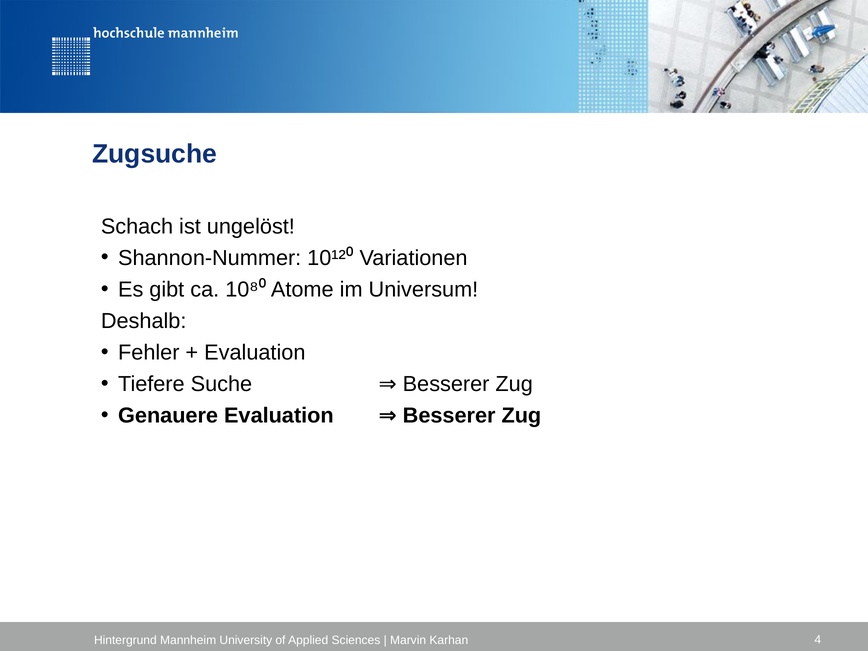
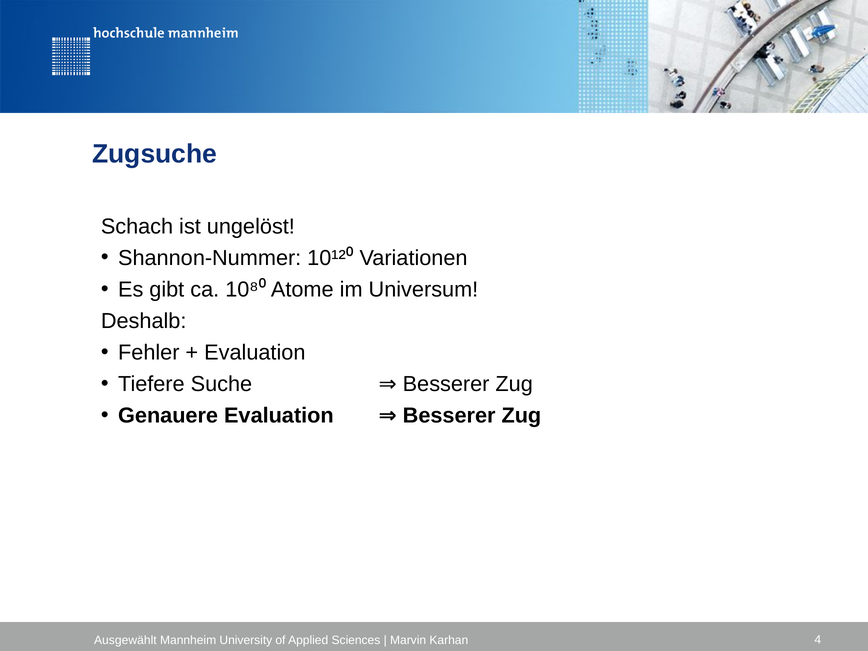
Hintergrund: Hintergrund -> Ausgewählt
